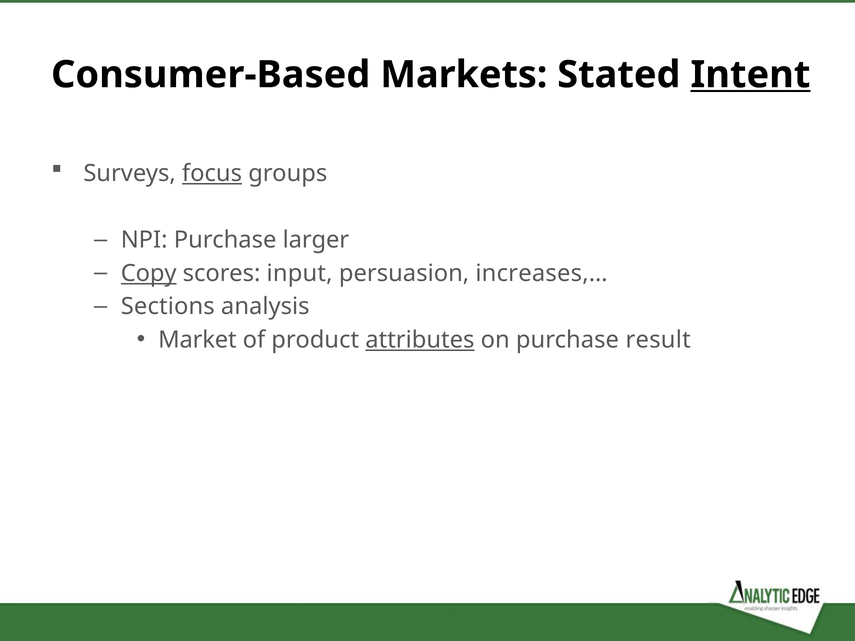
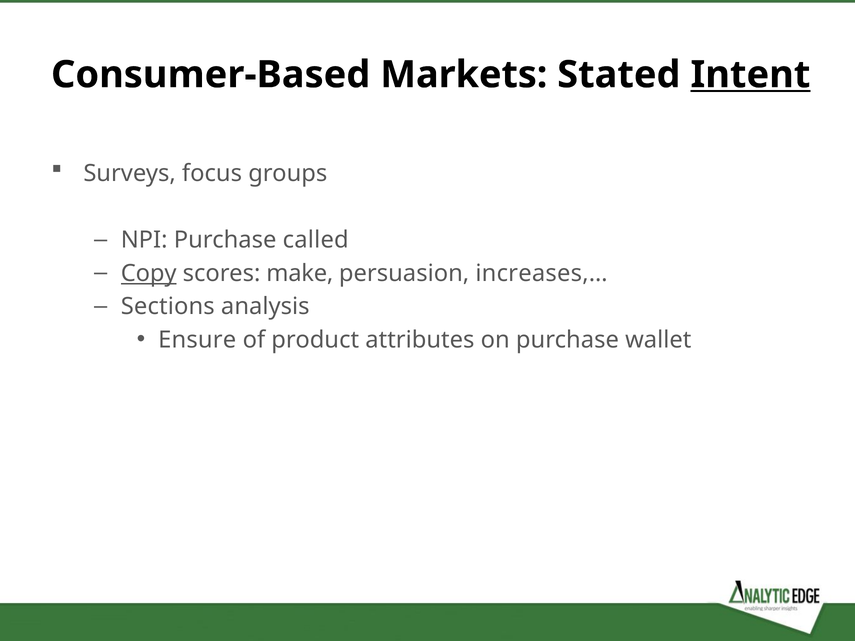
focus underline: present -> none
larger: larger -> called
input: input -> make
Market: Market -> Ensure
attributes underline: present -> none
result: result -> wallet
